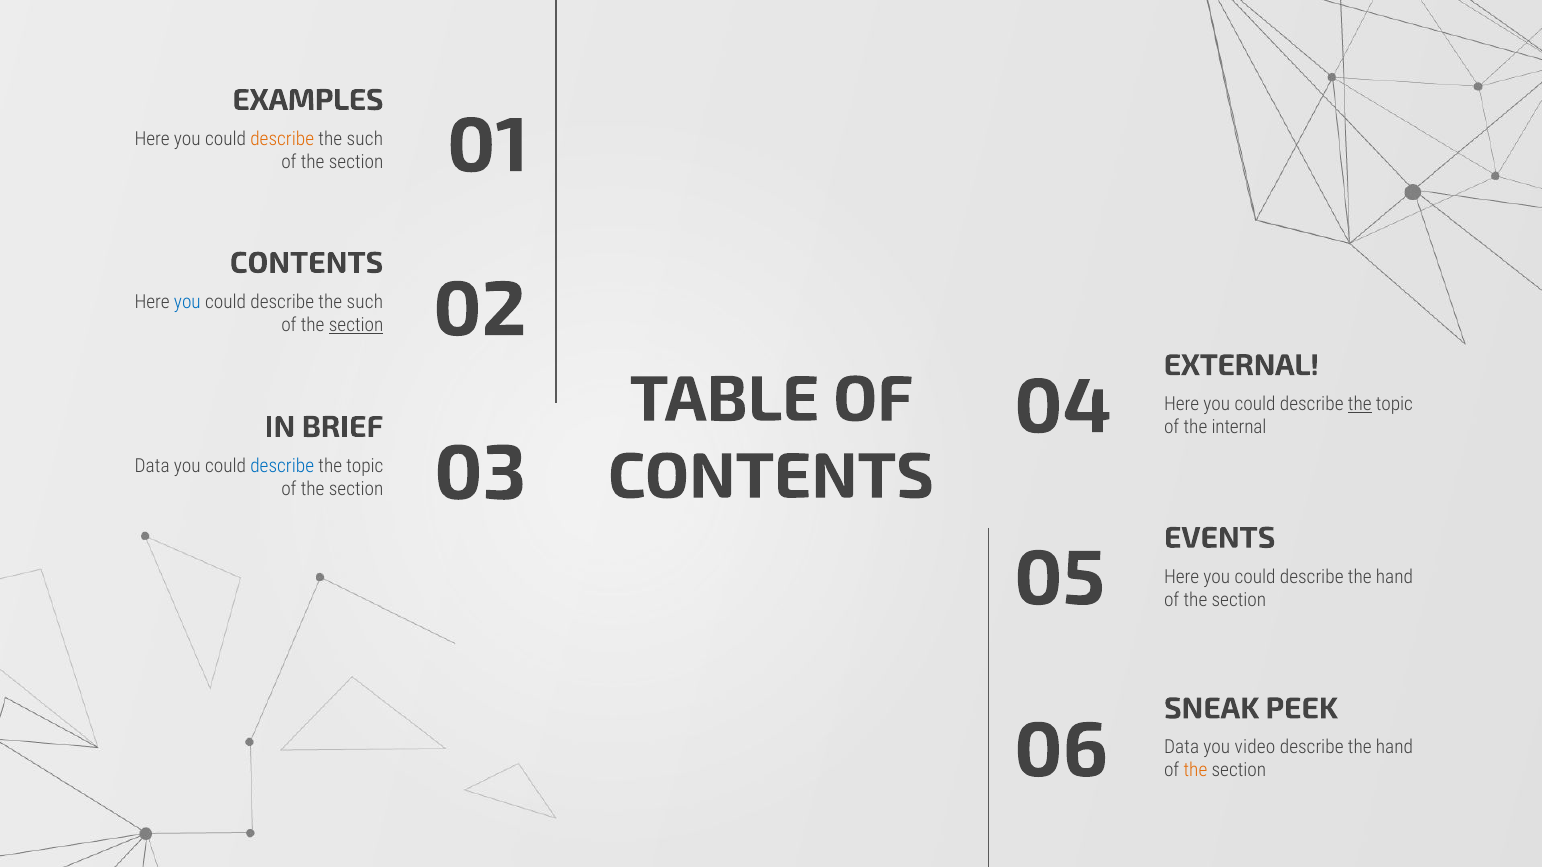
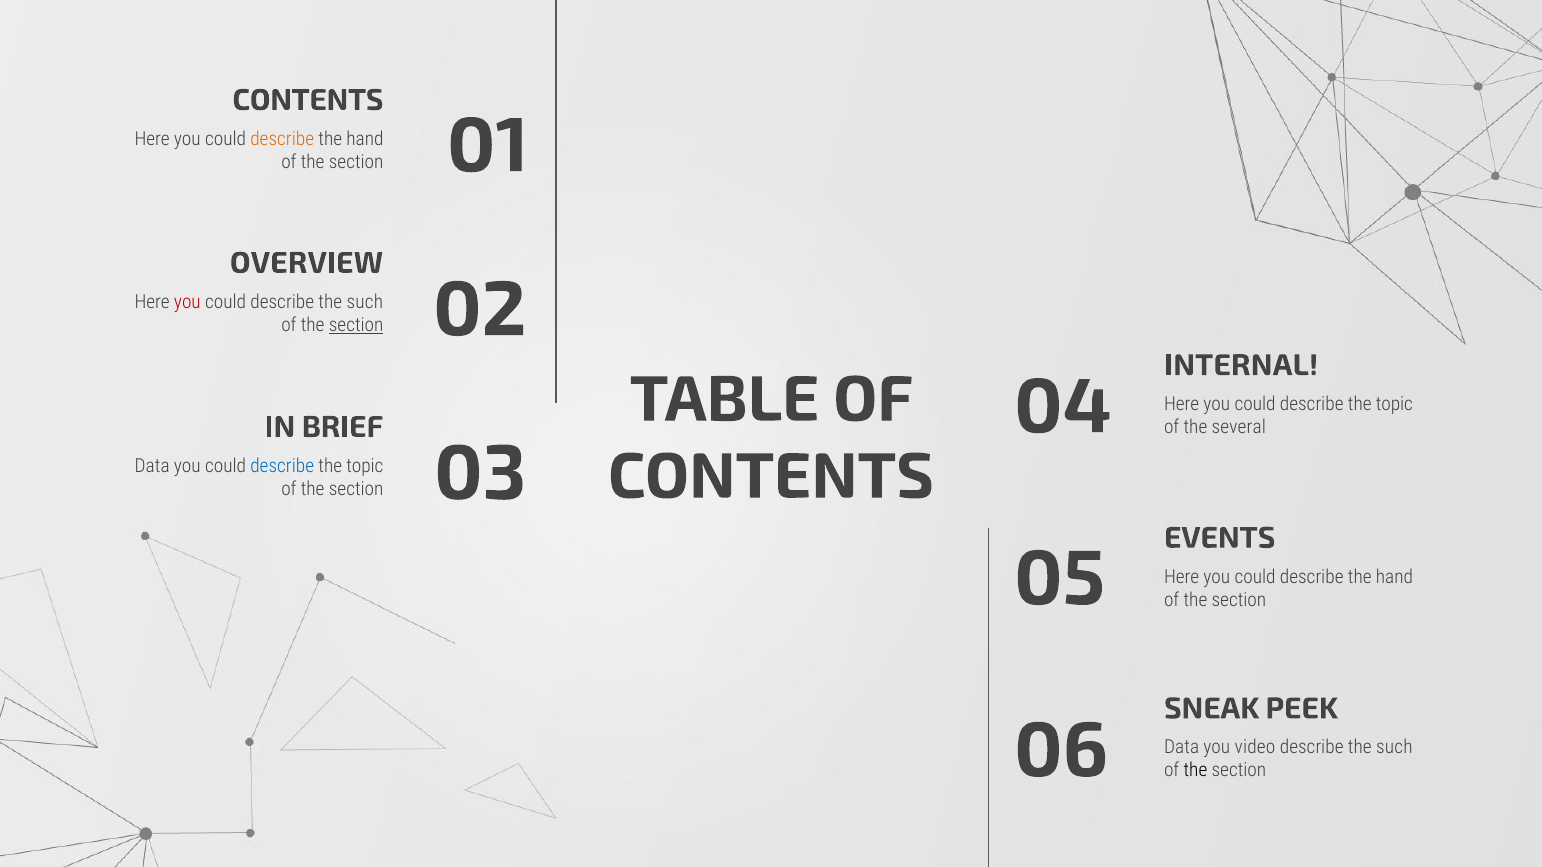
EXAMPLES at (308, 100): EXAMPLES -> CONTENTS
such at (365, 139): such -> hand
CONTENTS at (307, 263): CONTENTS -> OVERVIEW
you at (187, 302) colour: blue -> red
EXTERNAL: EXTERNAL -> INTERNAL
the at (1360, 404) underline: present -> none
internal: internal -> several
hand at (1394, 748): hand -> such
the at (1195, 771) colour: orange -> black
